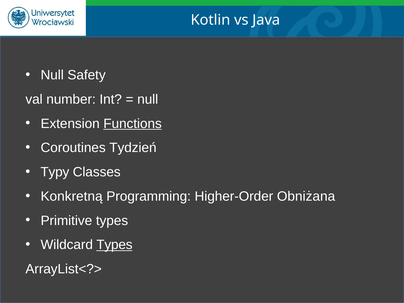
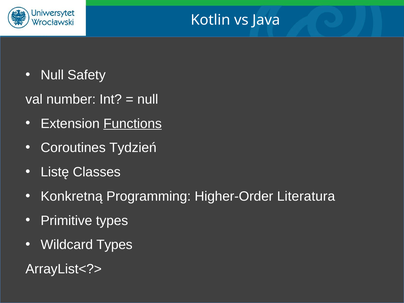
Typy: Typy -> Listę
Obniżana: Obniżana -> Literatura
Types at (114, 245) underline: present -> none
